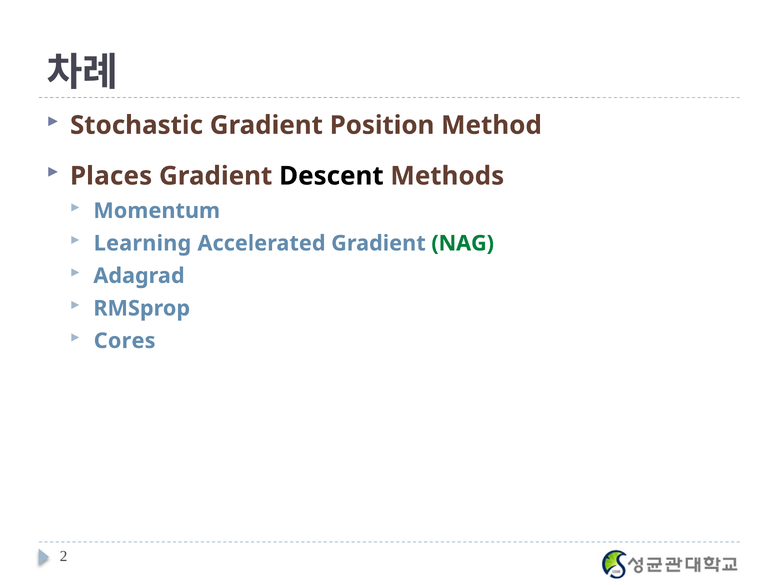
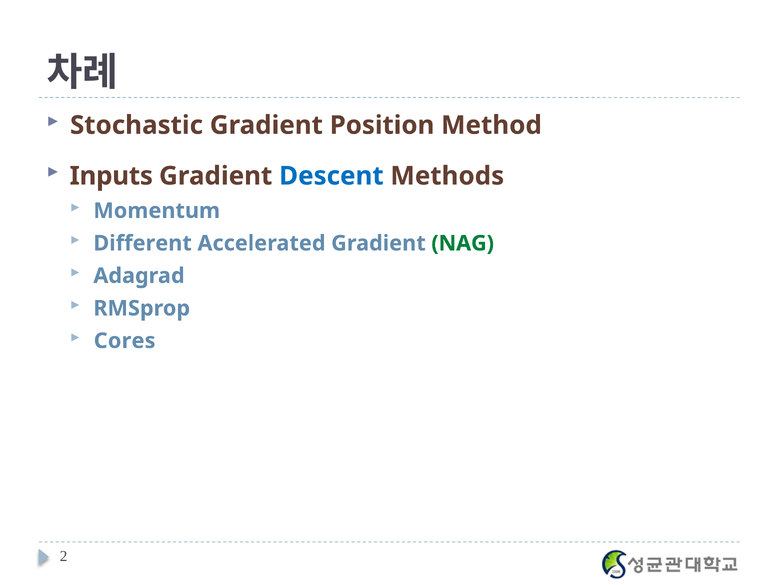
Places: Places -> Inputs
Descent colour: black -> blue
Learning: Learning -> Different
